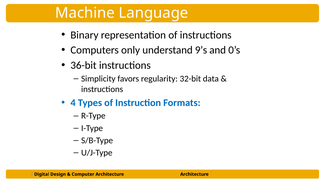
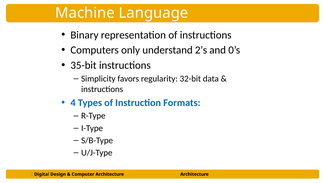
9’s: 9’s -> 2’s
36-bit: 36-bit -> 35-bit
